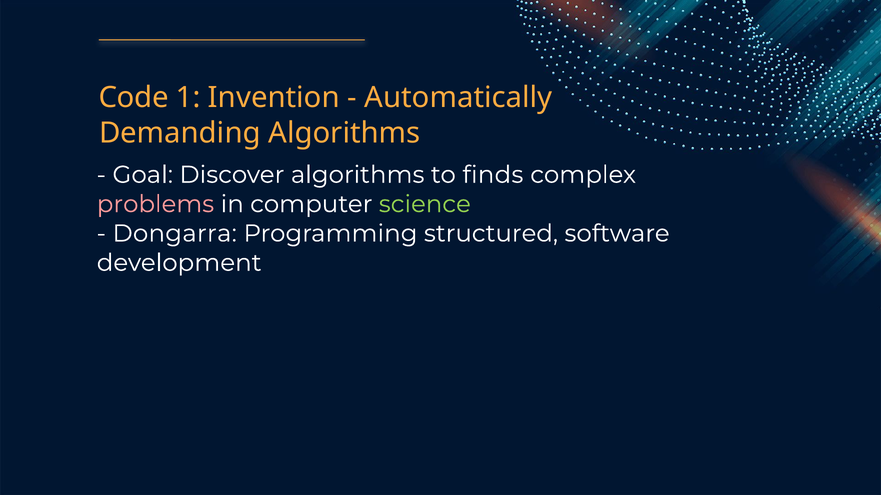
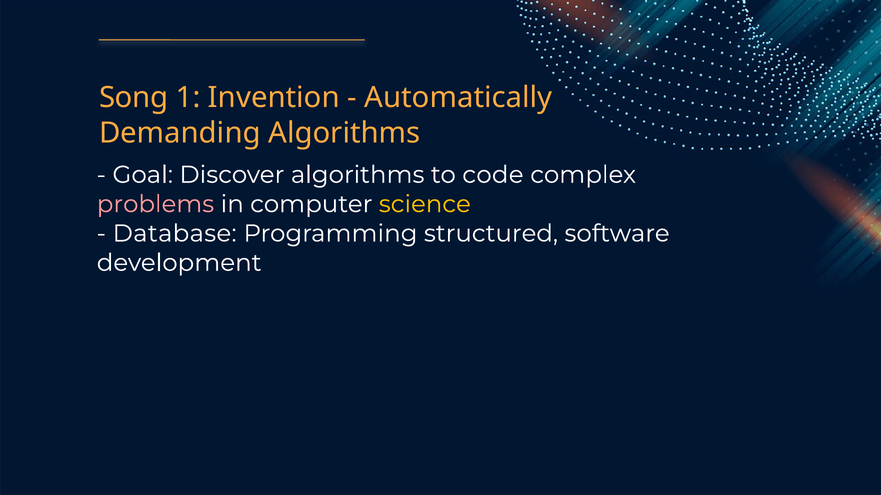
Code: Code -> Song
finds: finds -> code
science colour: light green -> yellow
Dongarra: Dongarra -> Database
